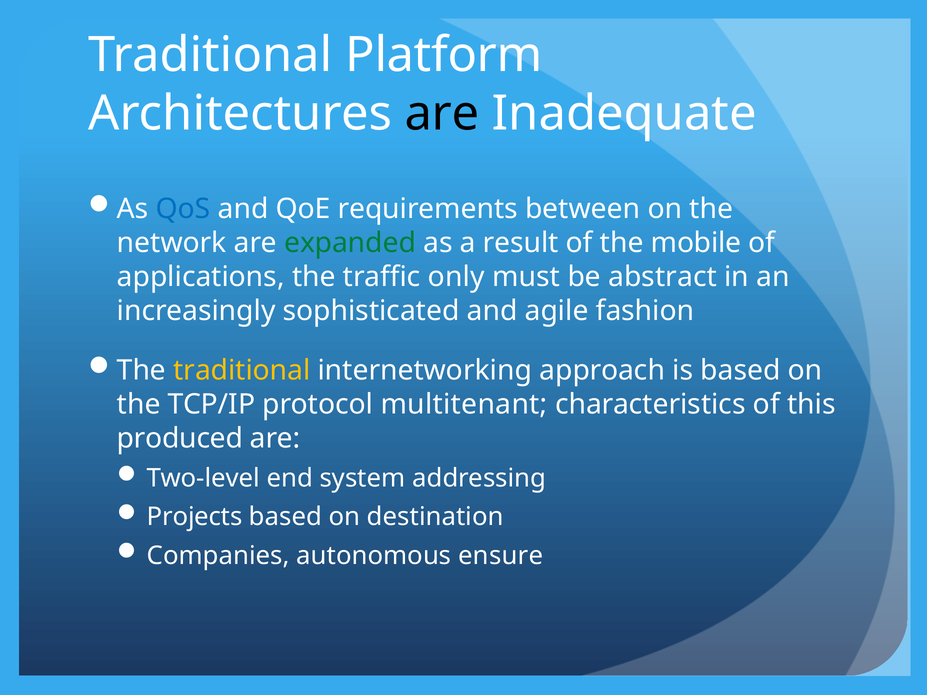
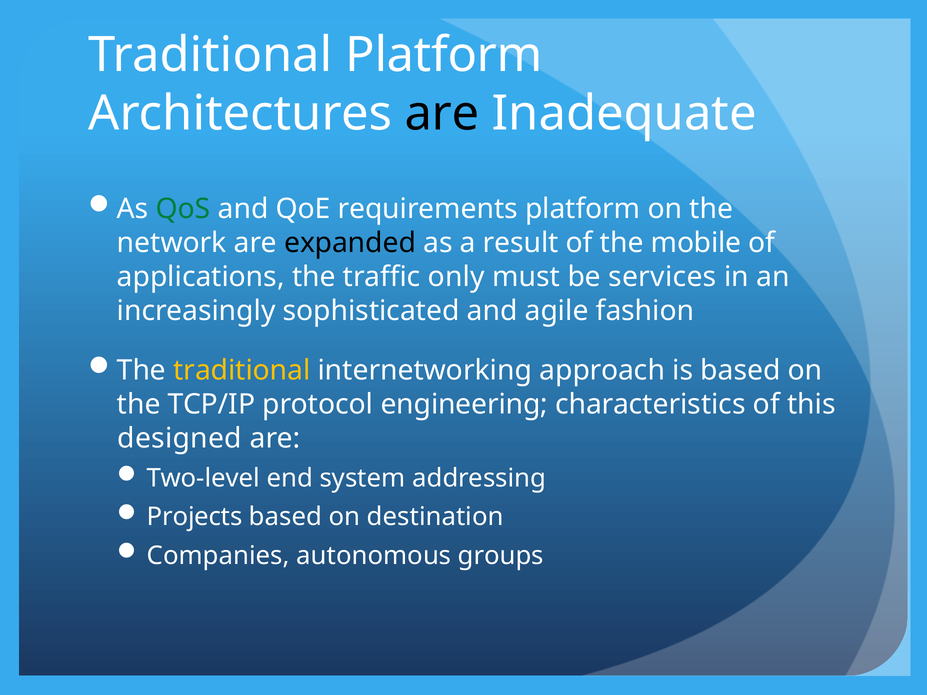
QoS colour: blue -> green
requirements between: between -> platform
expanded colour: green -> black
abstract: abstract -> services
multitenant: multitenant -> engineering
produced: produced -> designed
ensure: ensure -> groups
